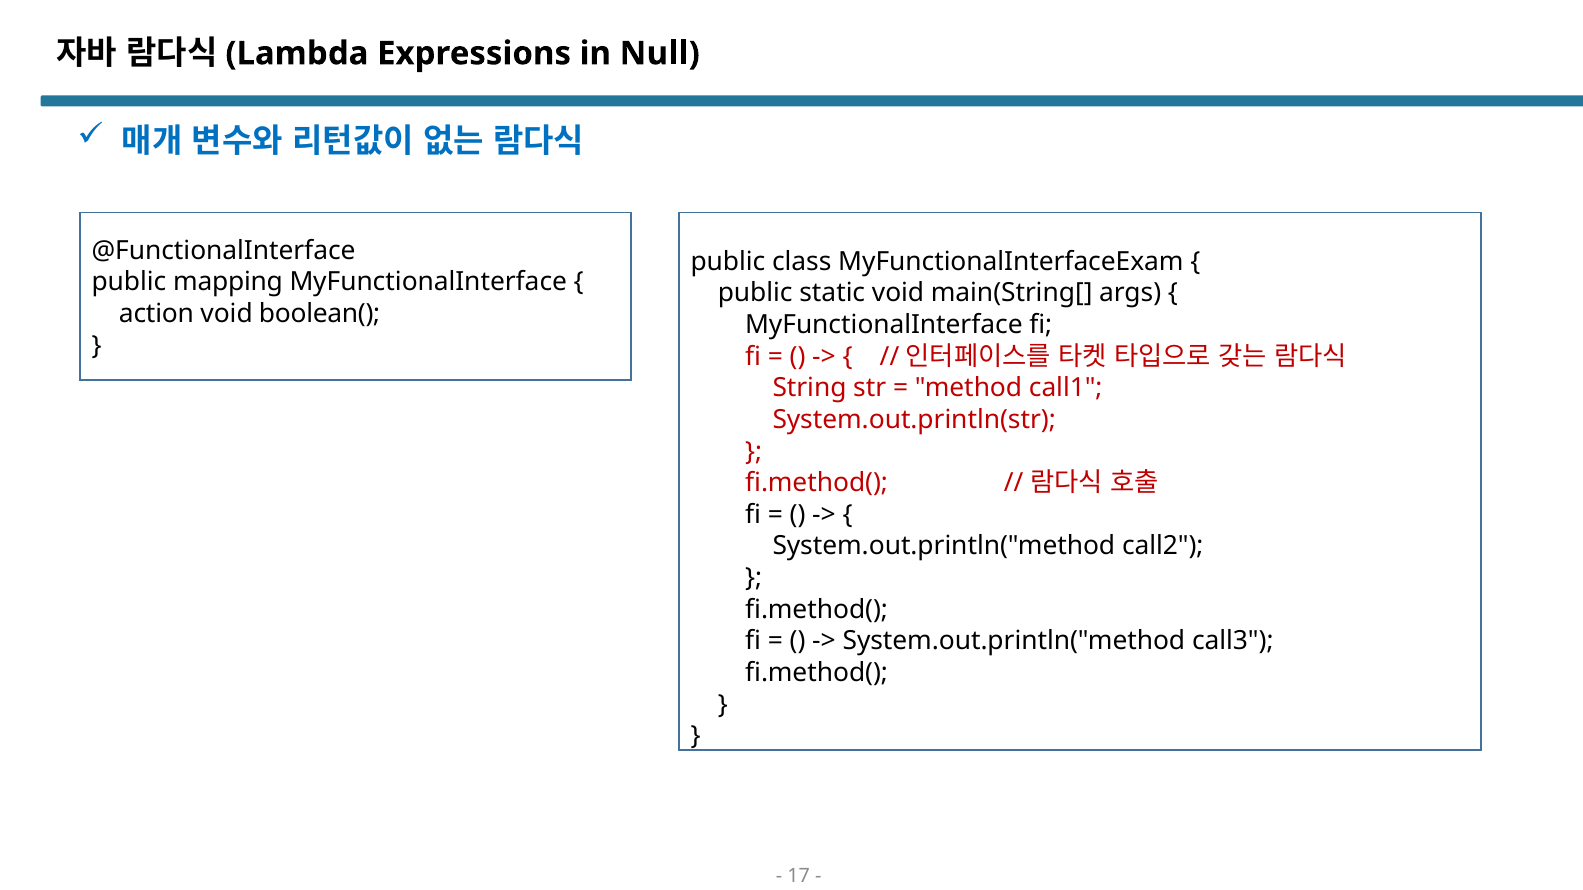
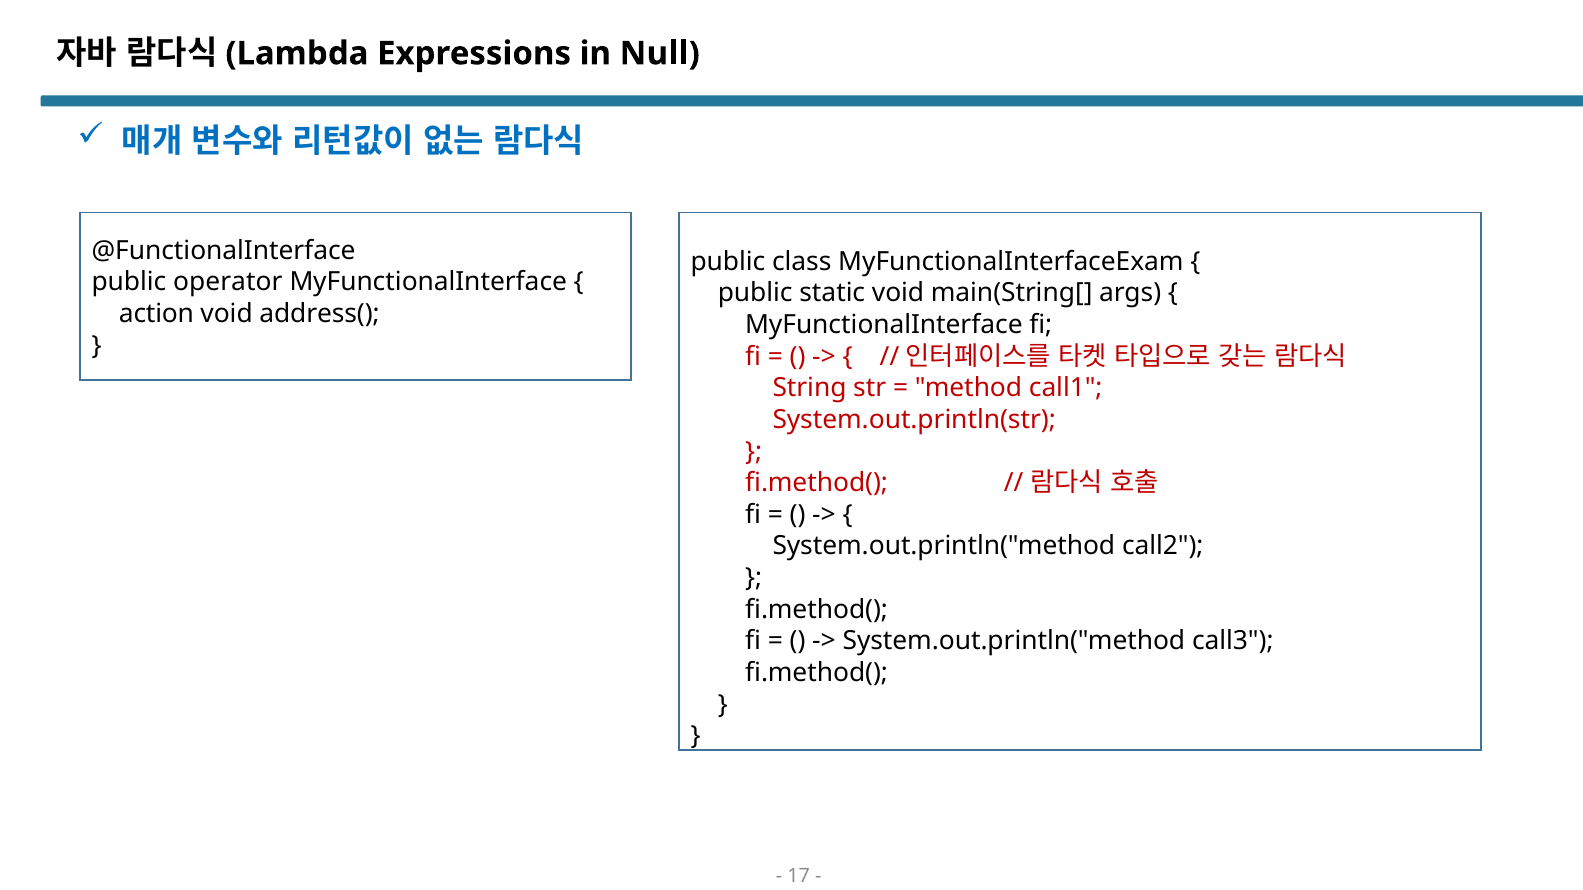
mapping: mapping -> operator
boolean(: boolean( -> address(
